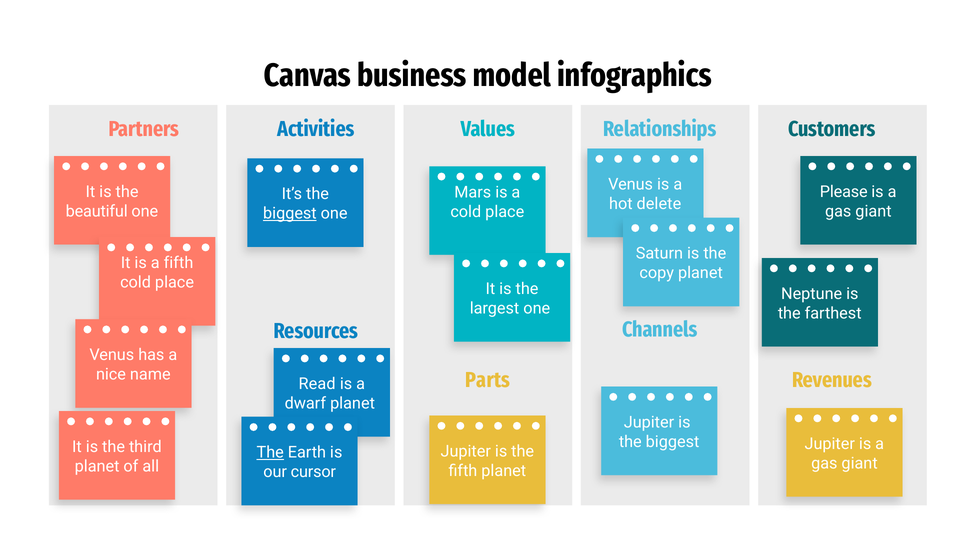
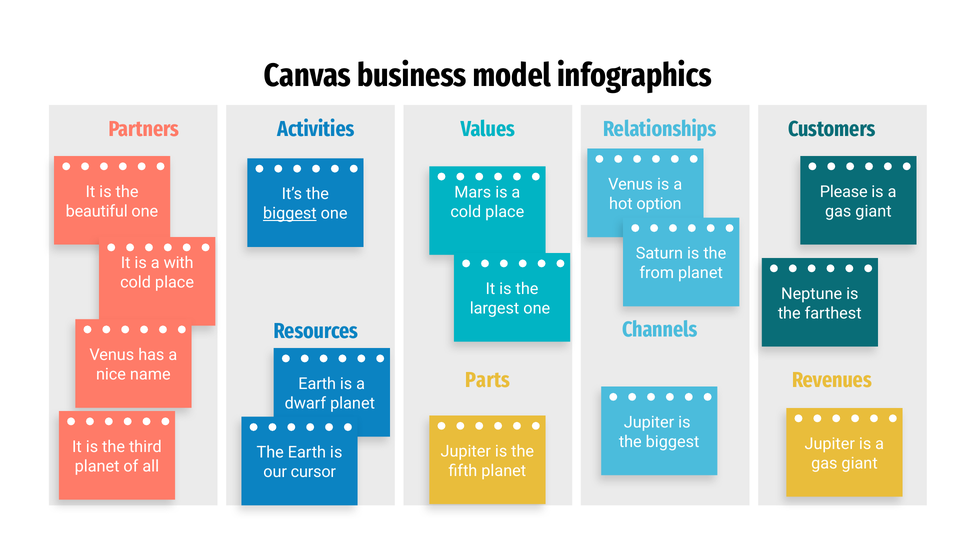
delete: delete -> option
a fifth: fifth -> with
copy: copy -> from
Read at (317, 384): Read -> Earth
The at (270, 452) underline: present -> none
